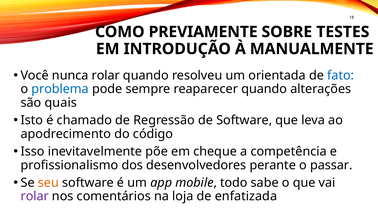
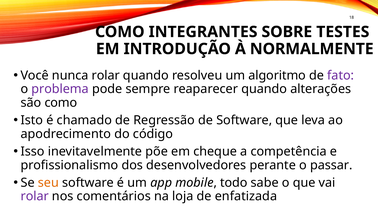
PREVIAMENTE: PREVIAMENTE -> INTEGRANTES
MANUALMENTE: MANUALMENTE -> NORMALMENTE
orientada: orientada -> algoritmo
fato colour: blue -> purple
problema colour: blue -> purple
são quais: quais -> como
